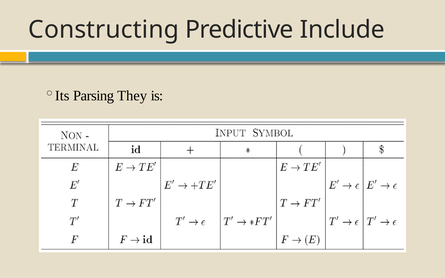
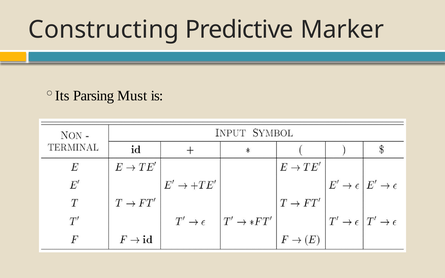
Include: Include -> Marker
They: They -> Must
